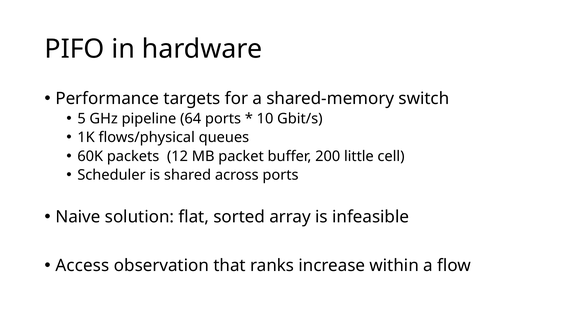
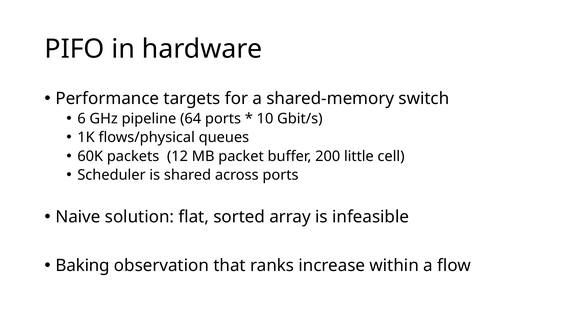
5: 5 -> 6
Access: Access -> Baking
